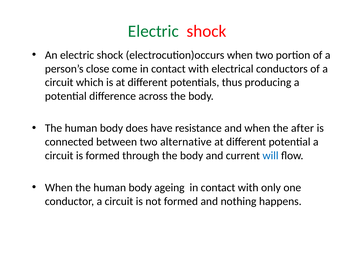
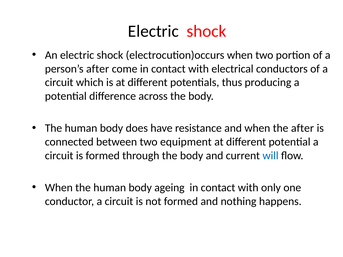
Electric at (153, 31) colour: green -> black
person’s close: close -> after
alternative: alternative -> equipment
